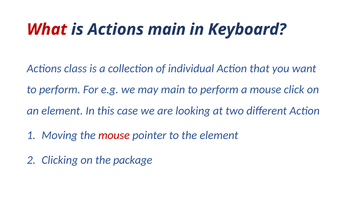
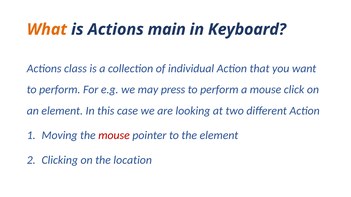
What colour: red -> orange
may main: main -> press
package: package -> location
